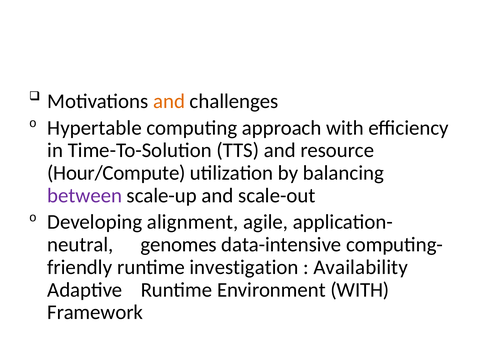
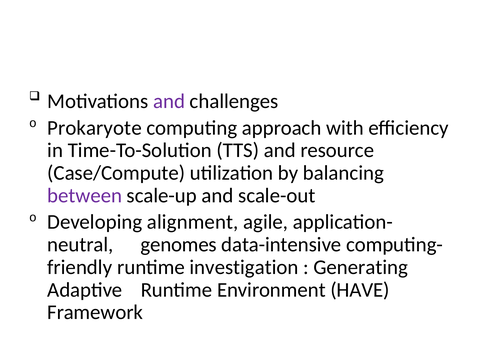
and at (169, 101) colour: orange -> purple
Hypertable: Hypertable -> Prokaryote
Hour/Compute: Hour/Compute -> Case/Compute
Availability: Availability -> Generating
Environment WITH: WITH -> HAVE
